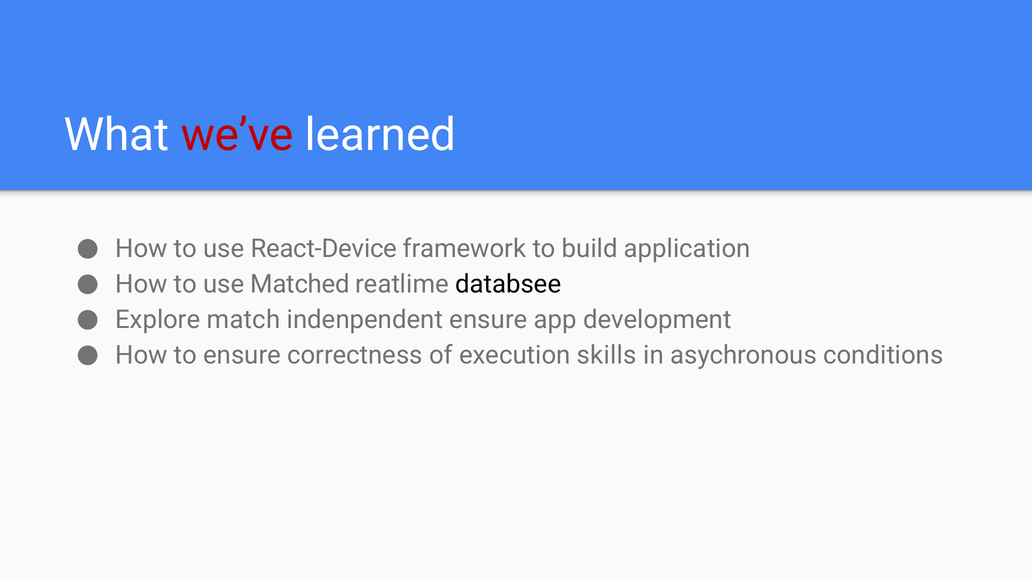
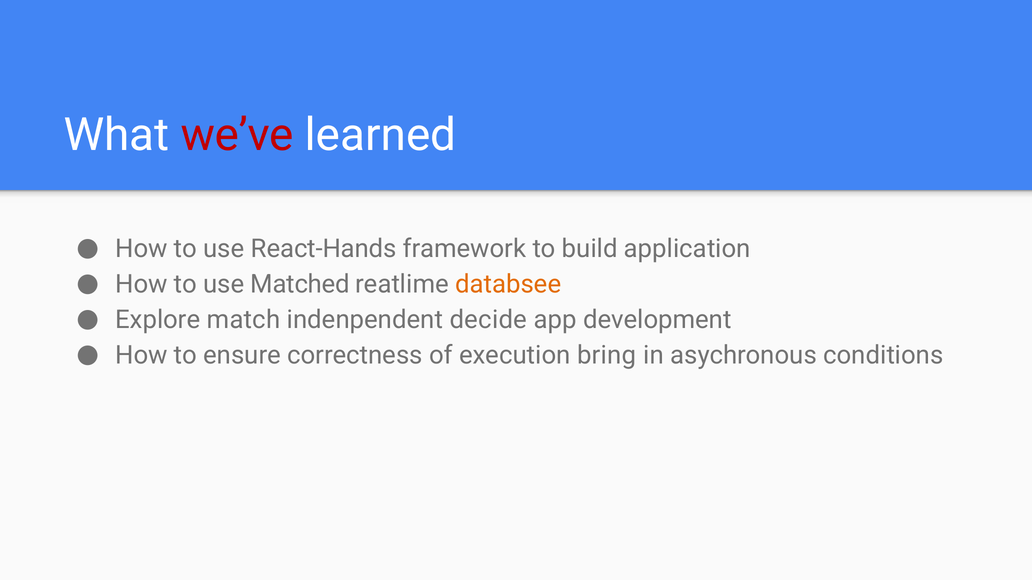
React-Device: React-Device -> React-Hands
databsee colour: black -> orange
indenpendent ensure: ensure -> decide
skills: skills -> bring
